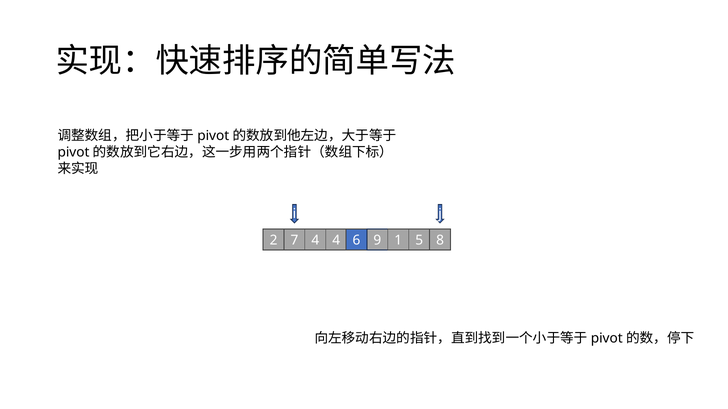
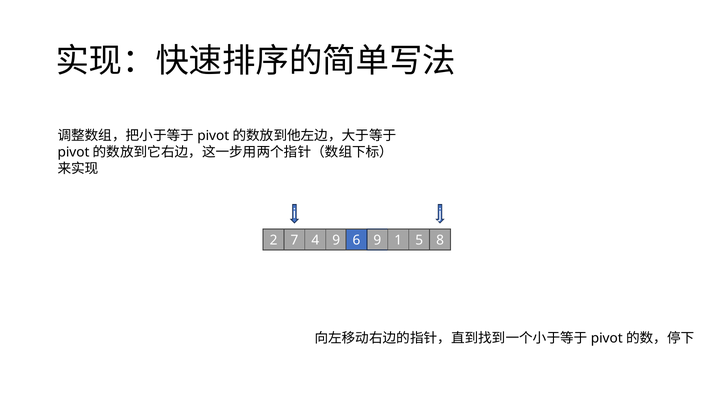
4 4: 4 -> 9
